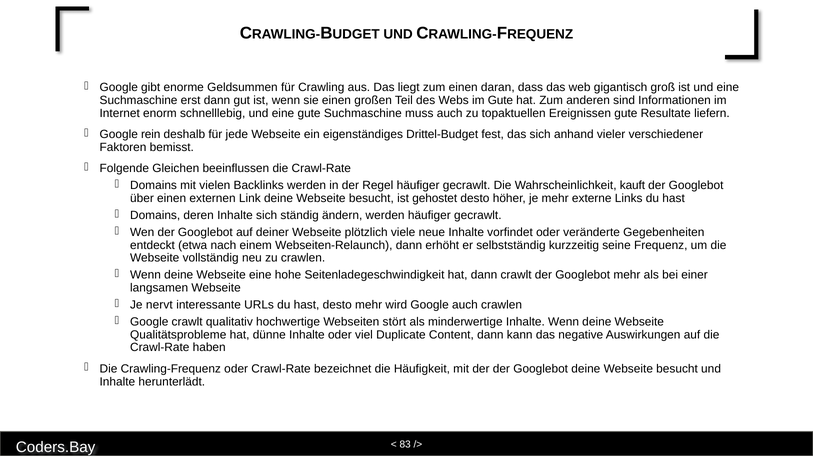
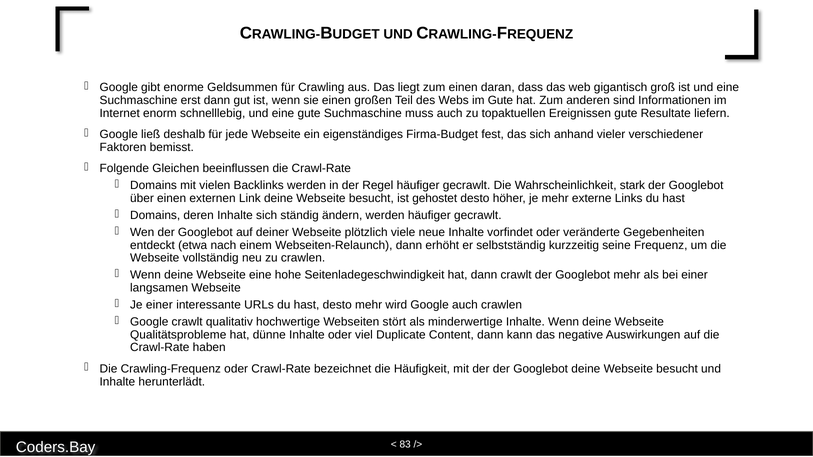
rein: rein -> ließ
Drittel-Budget: Drittel-Budget -> Firma-Budget
kauft: kauft -> stark
Je nervt: nervt -> einer
